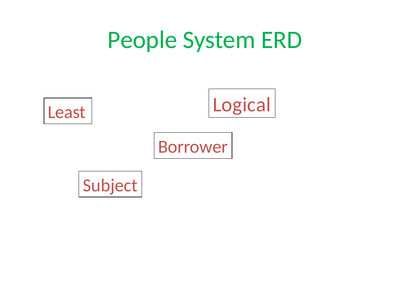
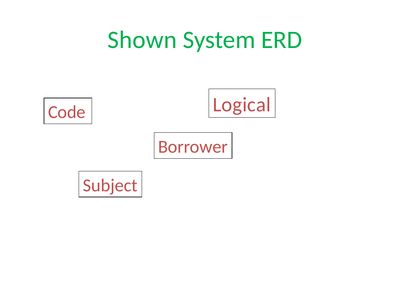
People: People -> Shown
Least: Least -> Code
